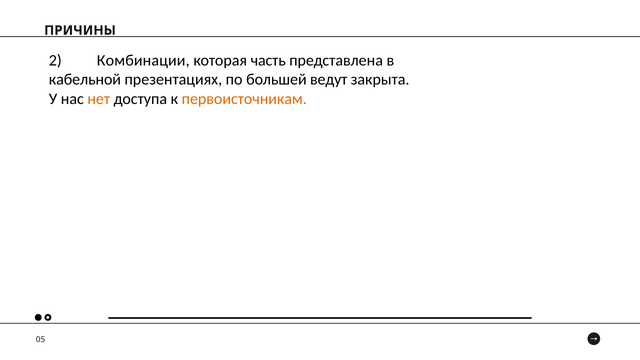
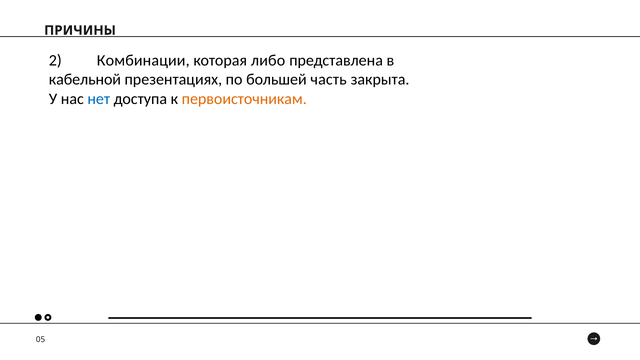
часть: часть -> либо
ведут: ведут -> часть
нет colour: orange -> blue
